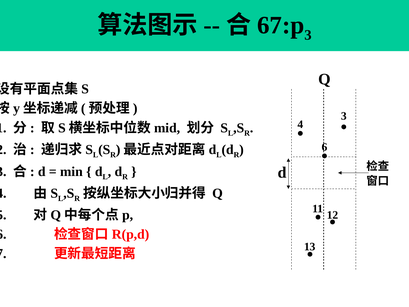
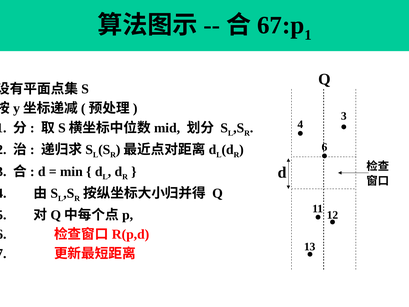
3 at (308, 35): 3 -> 1
